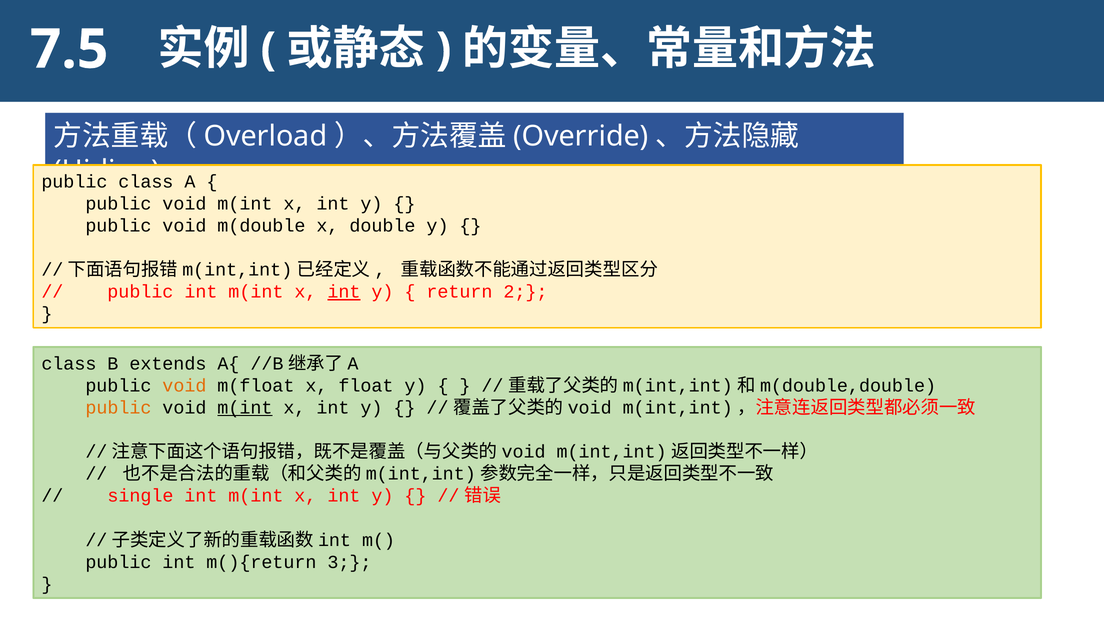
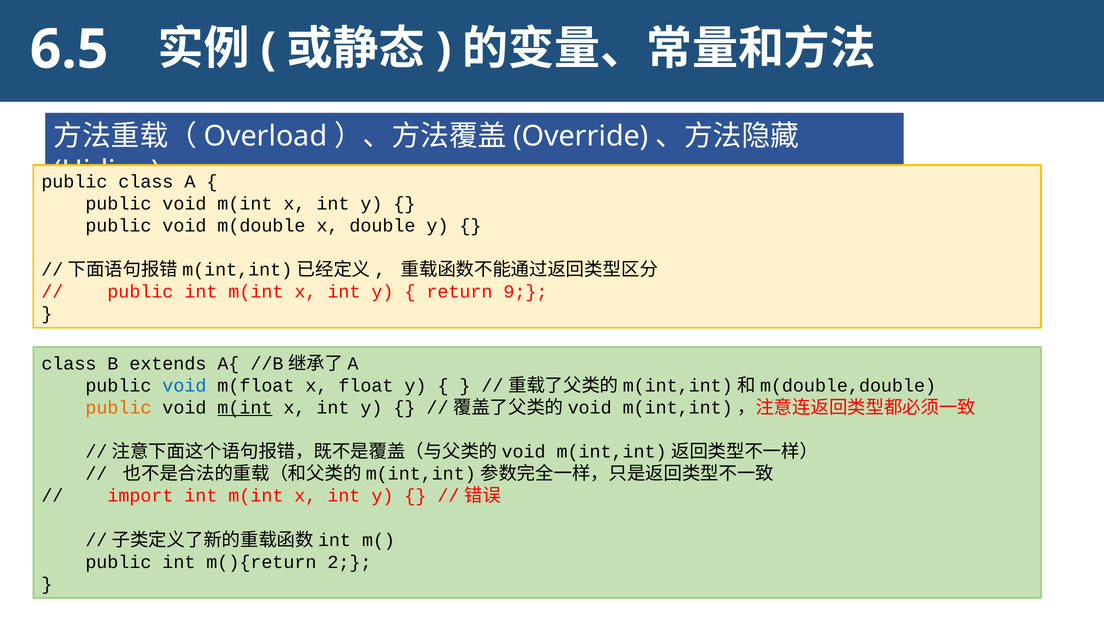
7.5: 7.5 -> 6.5
int at (344, 292) underline: present -> none
2: 2 -> 9
void at (184, 386) colour: orange -> blue
single: single -> import
3: 3 -> 2
